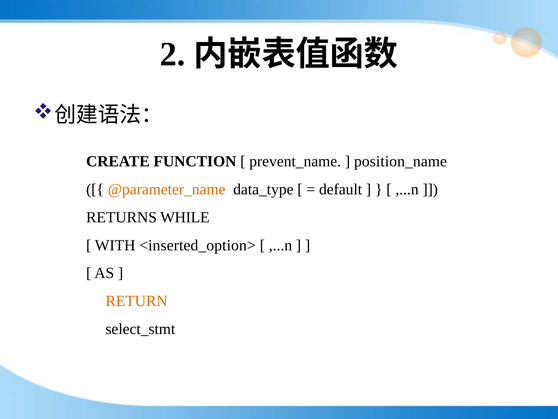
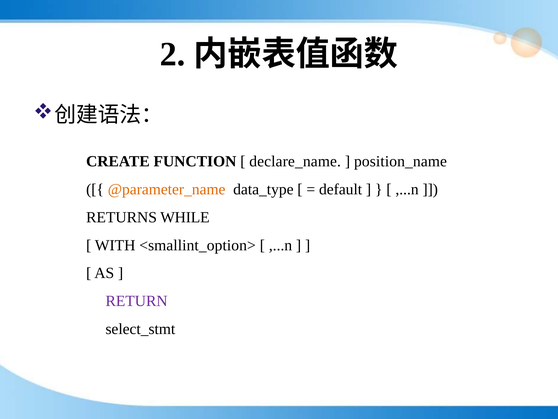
prevent_name: prevent_name -> declare_name
<inserted_option>: <inserted_option> -> <smallint_option>
RETURN colour: orange -> purple
